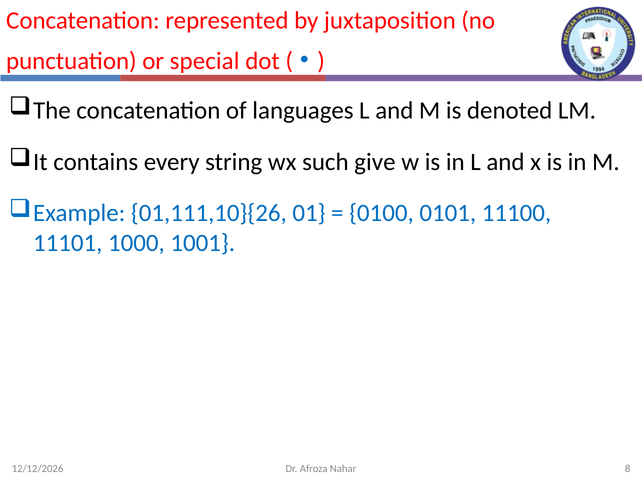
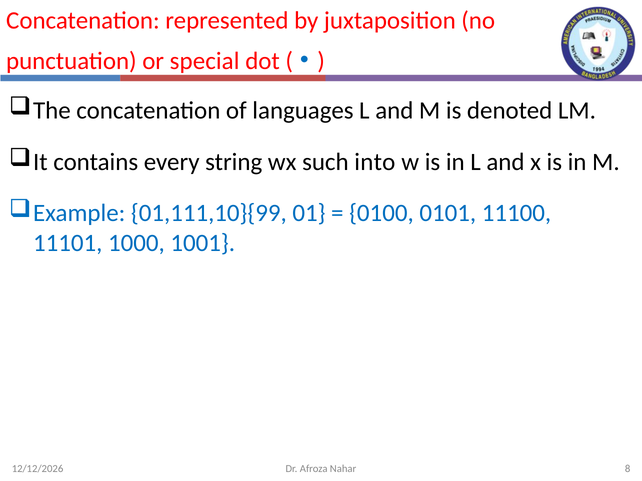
give: give -> into
01,111,10}{26: 01,111,10}{26 -> 01,111,10}{99
